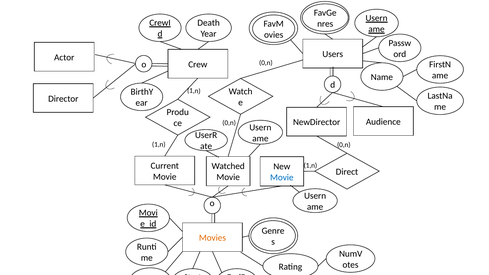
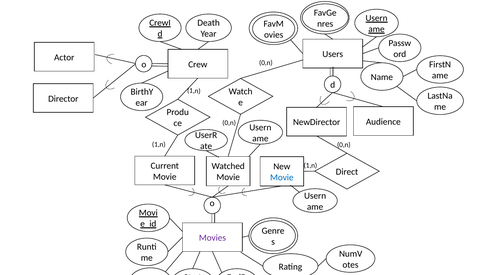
Movies colour: orange -> purple
